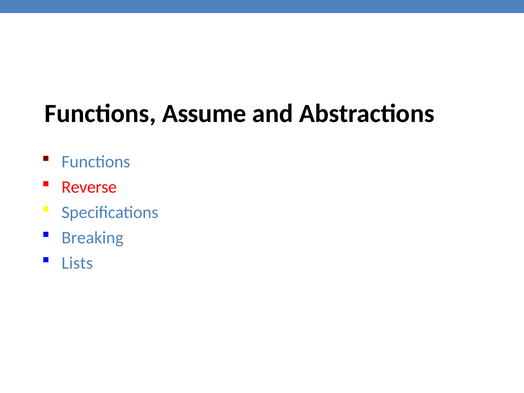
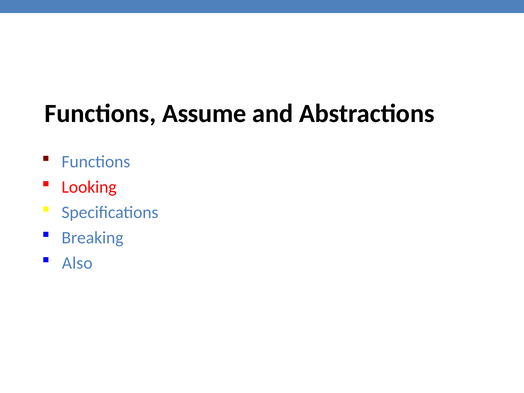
Reverse: Reverse -> Looking
Lists: Lists -> Also
